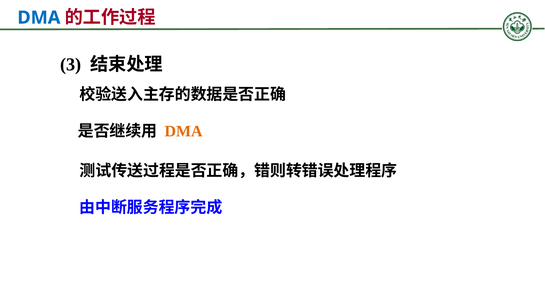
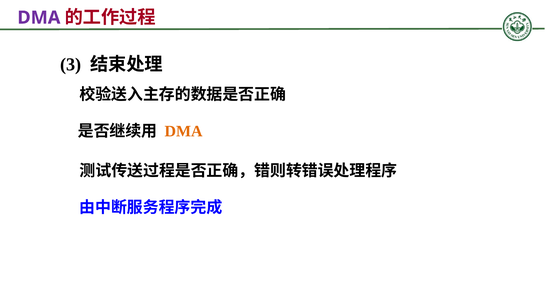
DMA at (39, 18) colour: blue -> purple
